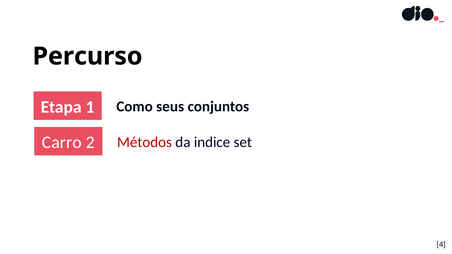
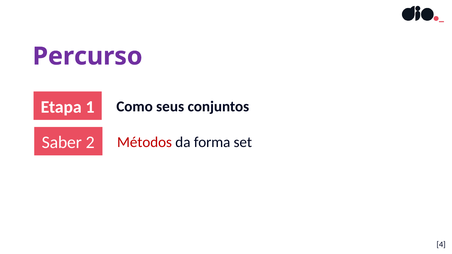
Percurso colour: black -> purple
Carro: Carro -> Saber
indice: indice -> forma
